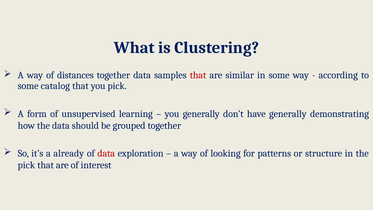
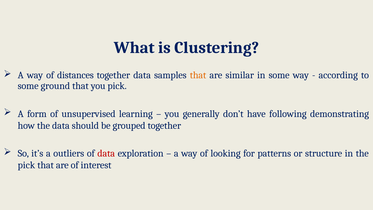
that at (198, 75) colour: red -> orange
catalog: catalog -> ground
have generally: generally -> following
already: already -> outliers
